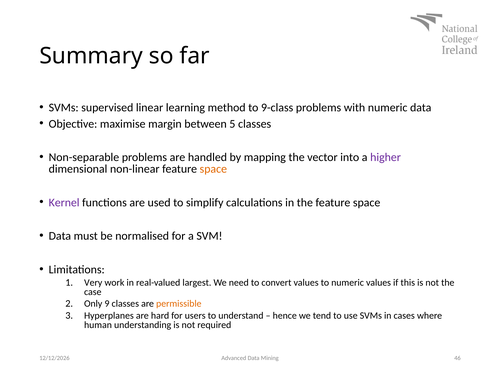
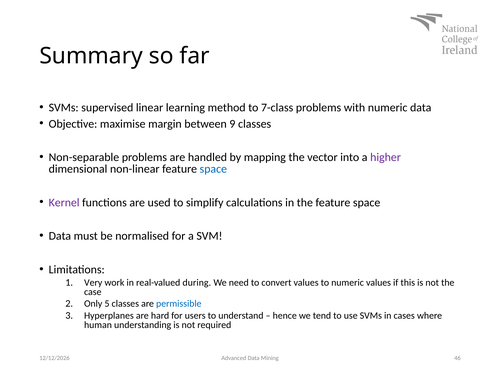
9-class: 9-class -> 7-class
5: 5 -> 9
space at (213, 169) colour: orange -> blue
largest: largest -> during
9: 9 -> 5
permissible colour: orange -> blue
